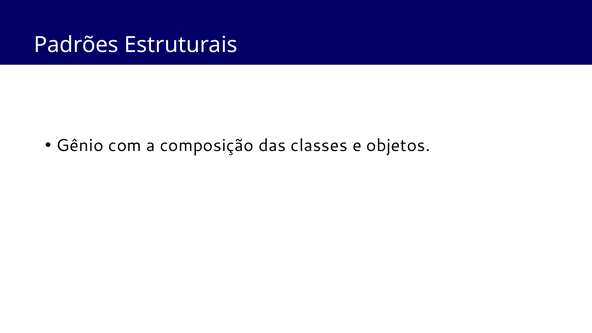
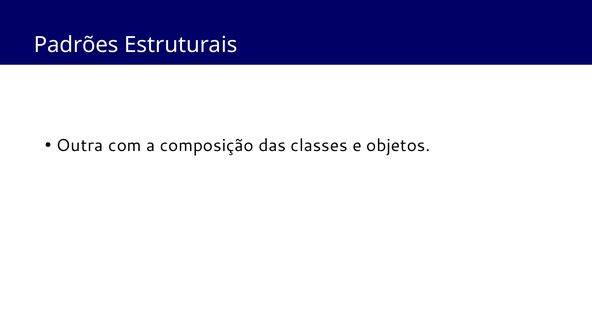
Gênio: Gênio -> Outra
